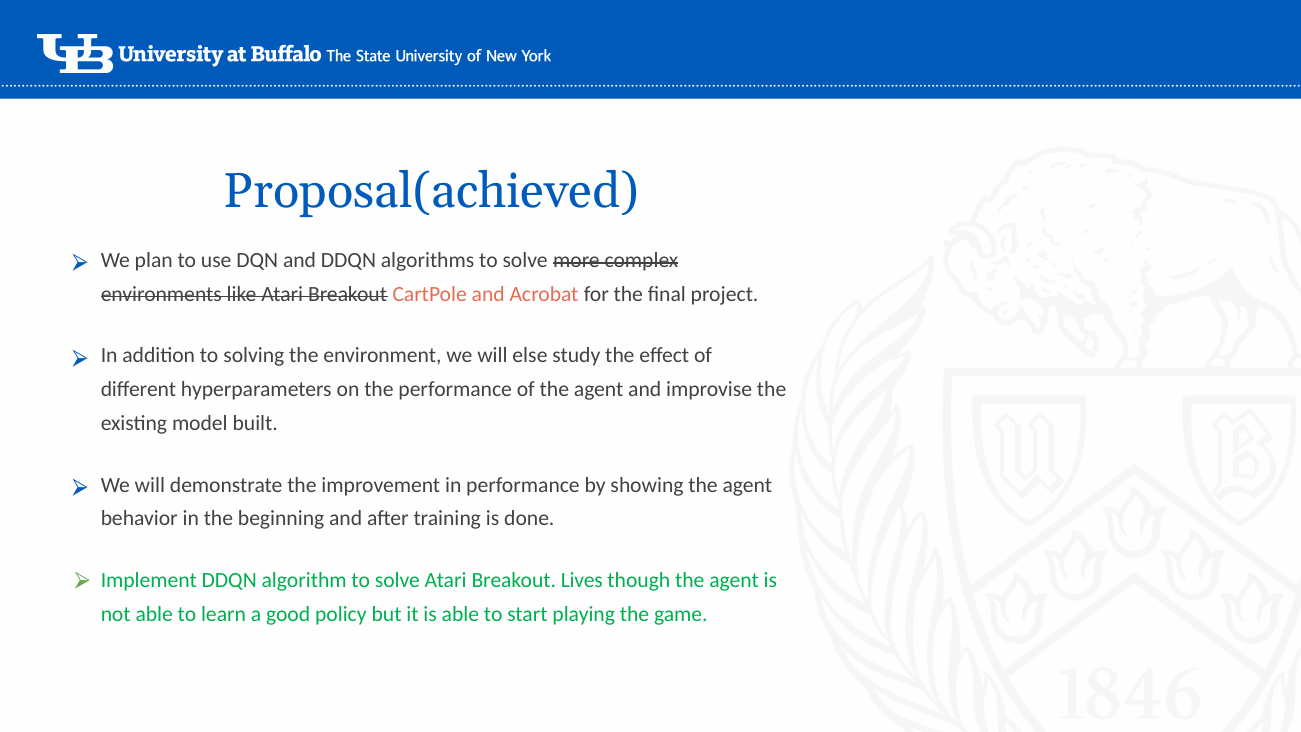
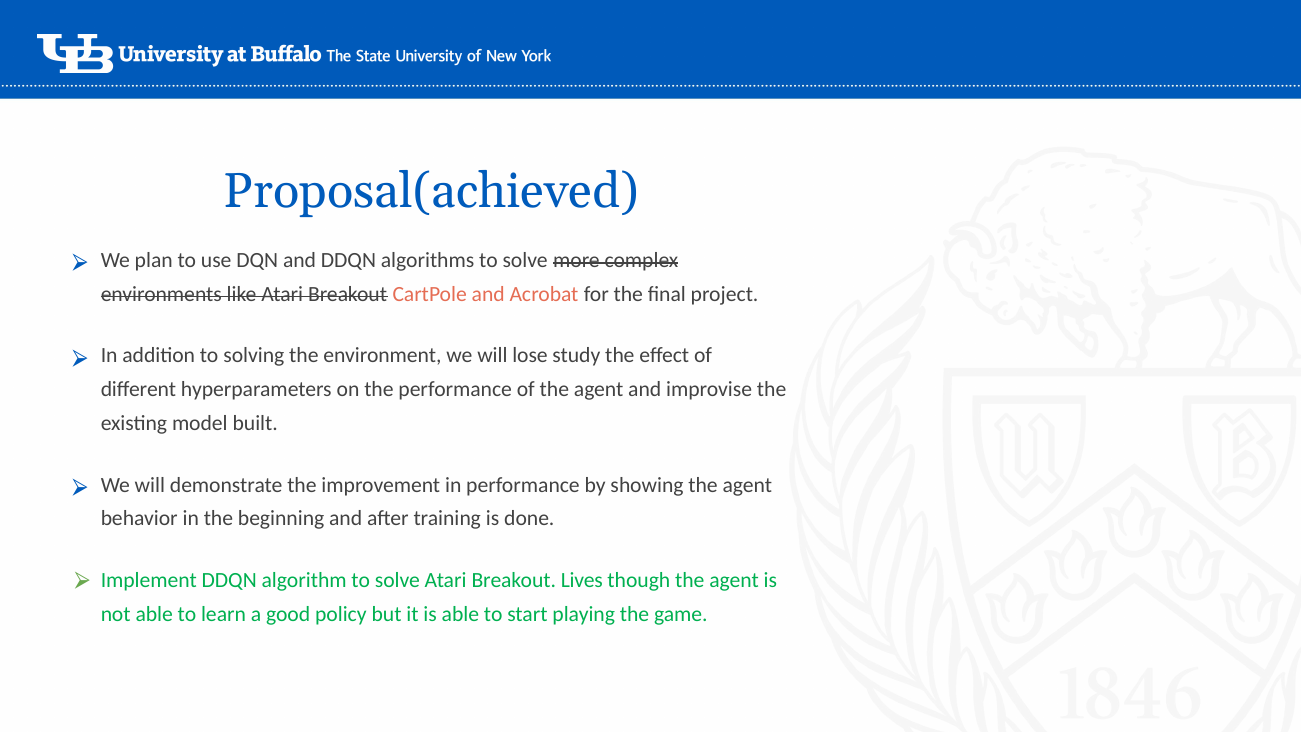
else: else -> lose
